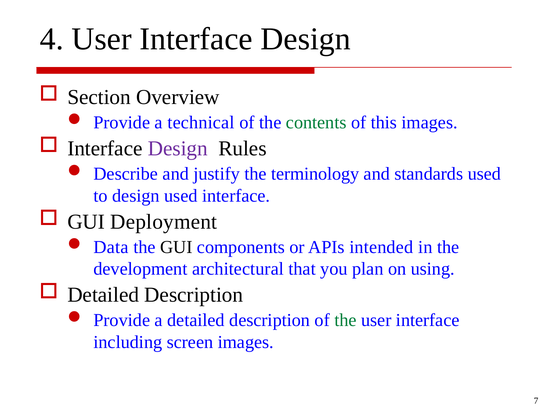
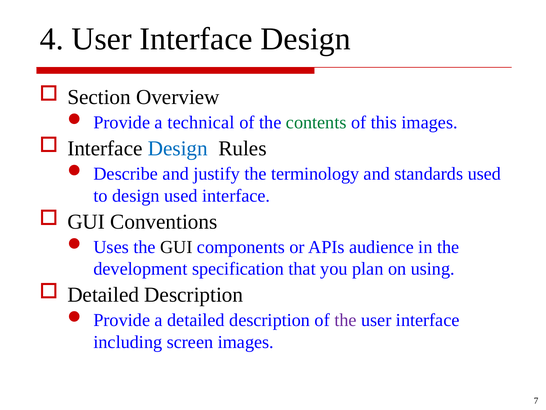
Design at (178, 148) colour: purple -> blue
Deployment: Deployment -> Conventions
Data: Data -> Uses
intended: intended -> audience
architectural: architectural -> specification
the at (345, 320) colour: green -> purple
